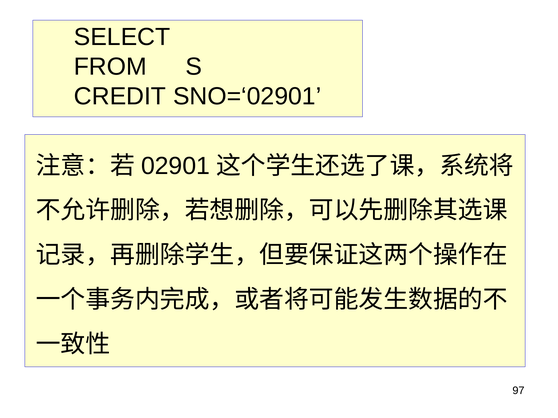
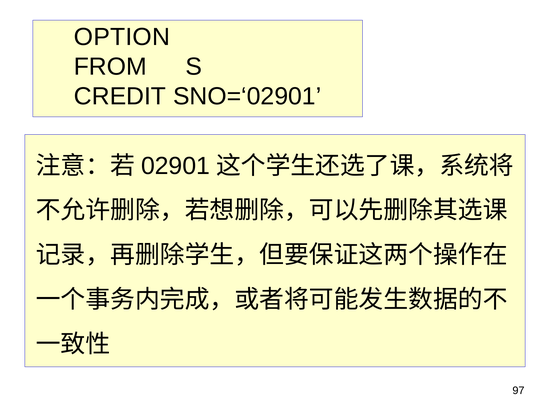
SELECT: SELECT -> OPTION
